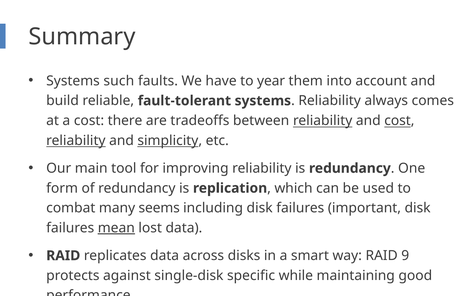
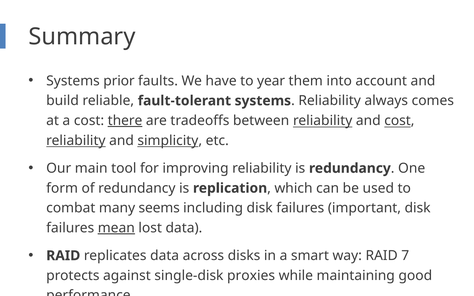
such: such -> prior
there underline: none -> present
9: 9 -> 7
specific: specific -> proxies
